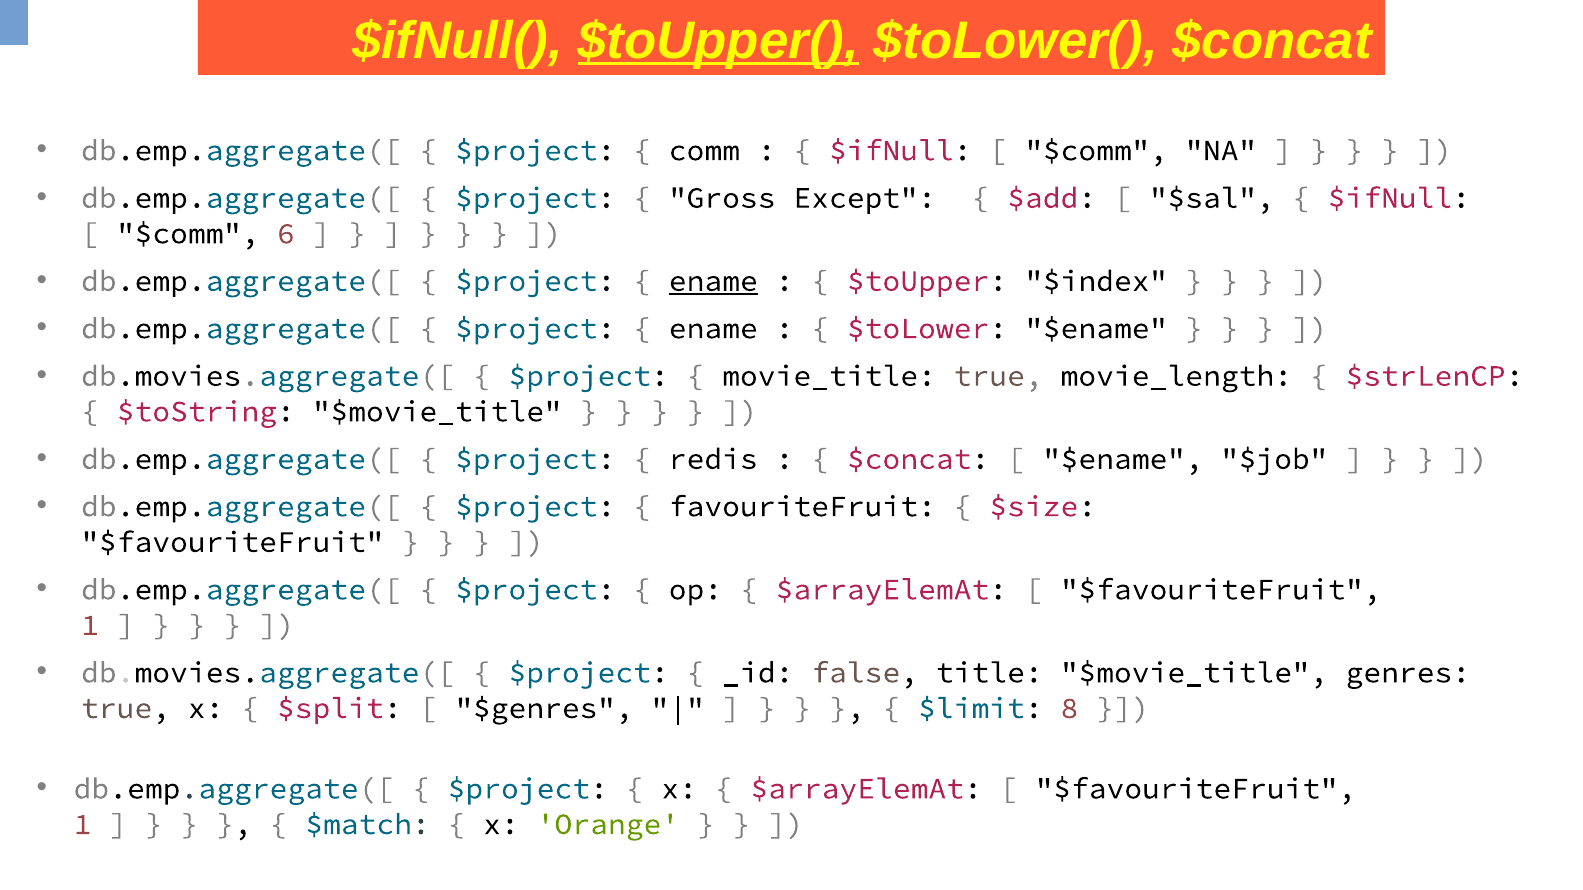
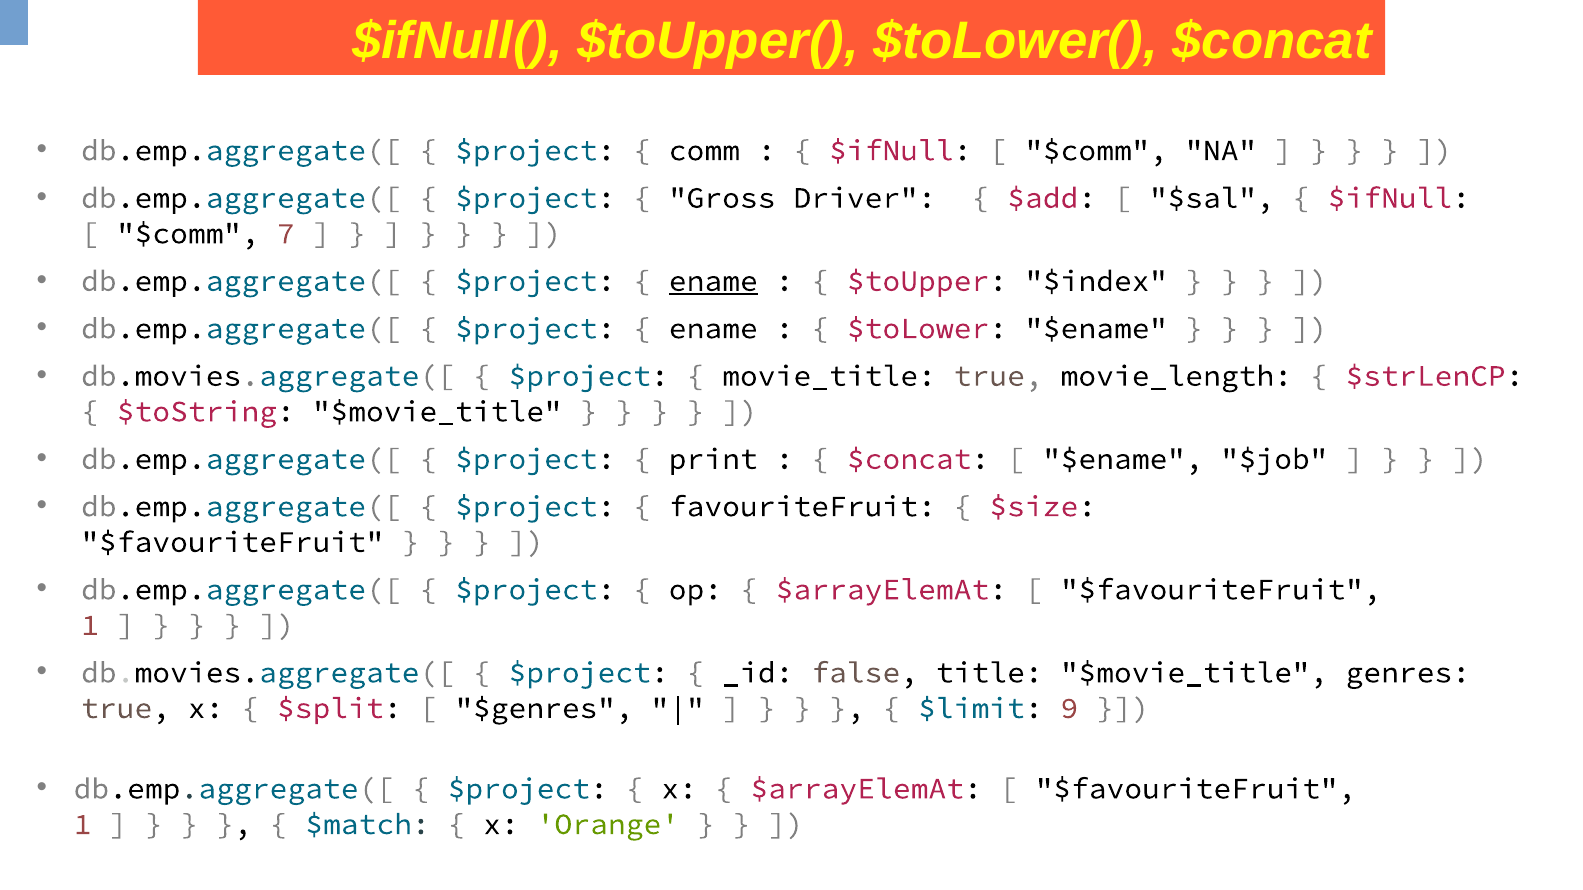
$toUpper( underline: present -> none
Except: Except -> Driver
6: 6 -> 7
redis: redis -> print
8: 8 -> 9
